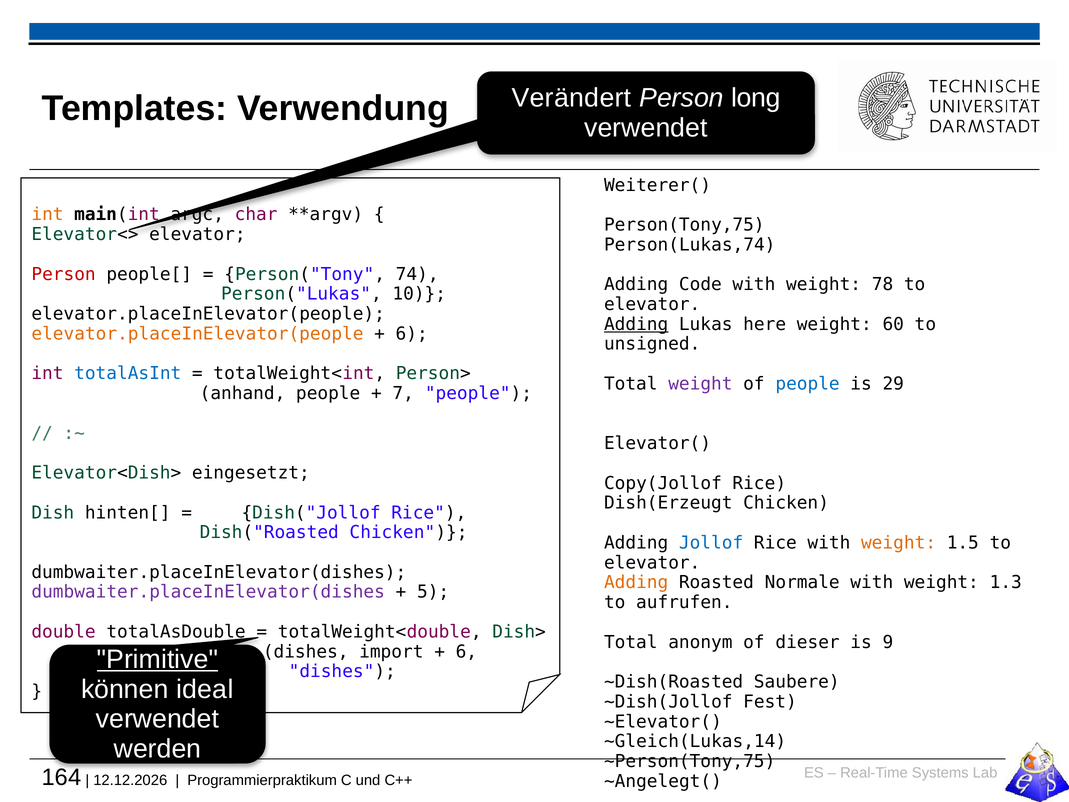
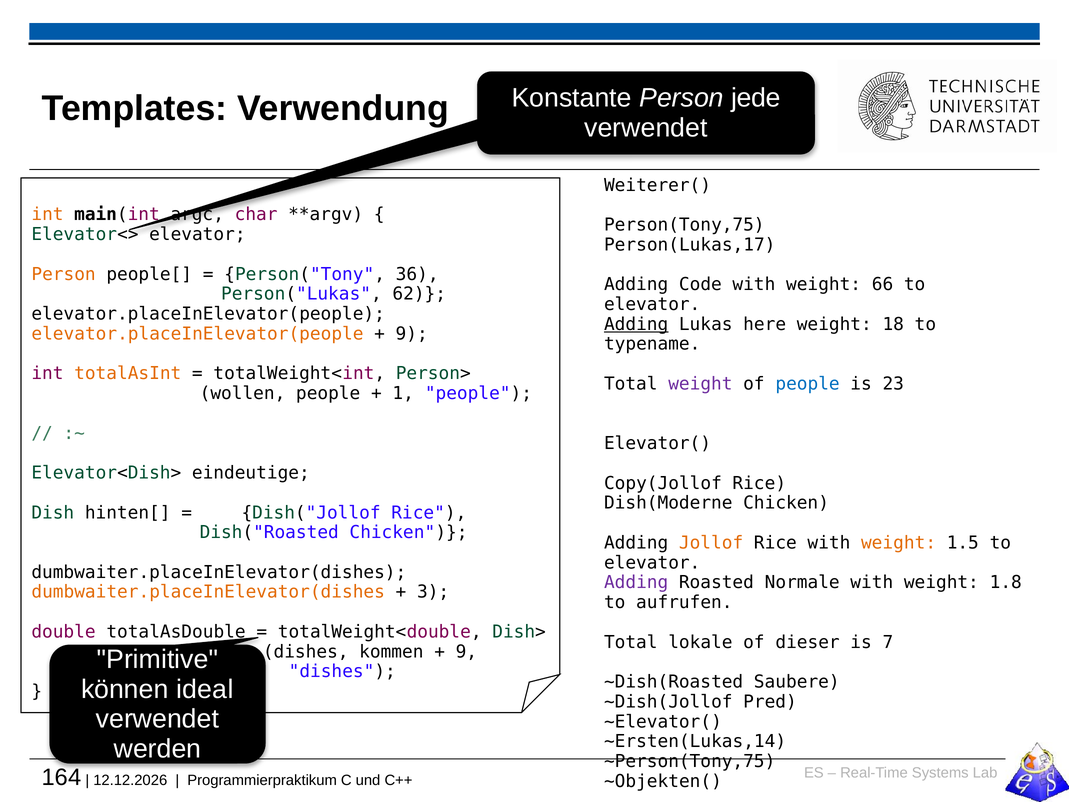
Verändert: Verändert -> Konstante
long: long -> jede
Person(Lukas,74: Person(Lukas,74 -> Person(Lukas,17
Person at (64, 274) colour: red -> orange
74: 74 -> 36
78: 78 -> 66
10: 10 -> 62
60: 60 -> 18
6 at (412, 334): 6 -> 9
unsigned: unsigned -> typename
totalAsInt colour: blue -> orange
29: 29 -> 23
anhand: anhand -> wollen
7: 7 -> 1
eingesetzt: eingesetzt -> eindeutige
Dish(Erzeugt: Dish(Erzeugt -> Dish(Moderne
Jollof colour: blue -> orange
Adding at (636, 582) colour: orange -> purple
1.3: 1.3 -> 1.8
dumbwaiter.placeInElevator(dishes at (208, 592) colour: purple -> orange
5: 5 -> 3
anonym: anonym -> lokale
9: 9 -> 7
import: import -> kommen
6 at (466, 652): 6 -> 9
Primitive underline: present -> none
Fest: Fest -> Pred
~Gleich(Lukas,14: ~Gleich(Lukas,14 -> ~Ersten(Lukas,14
~Angelegt(: ~Angelegt( -> ~Objekten(
